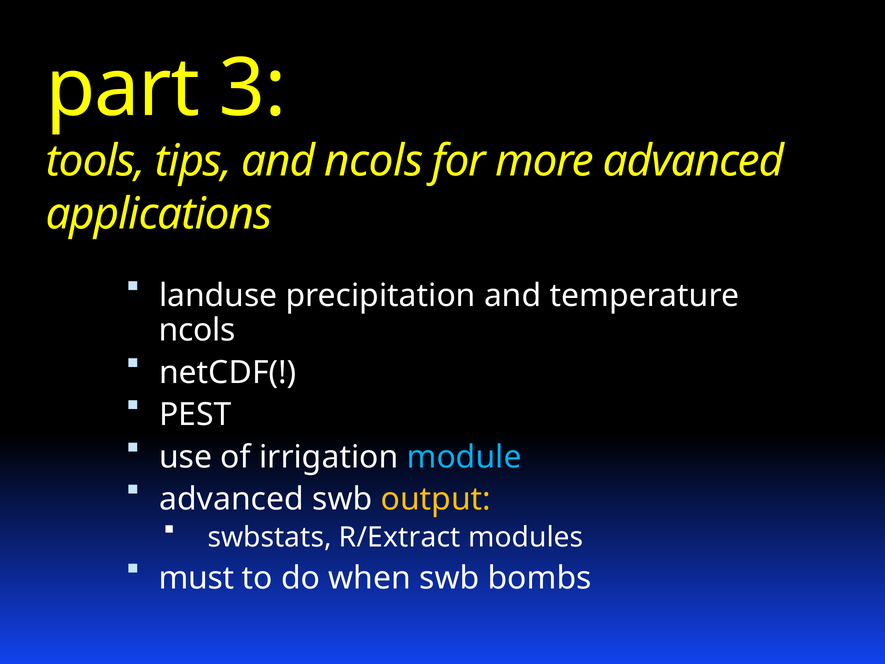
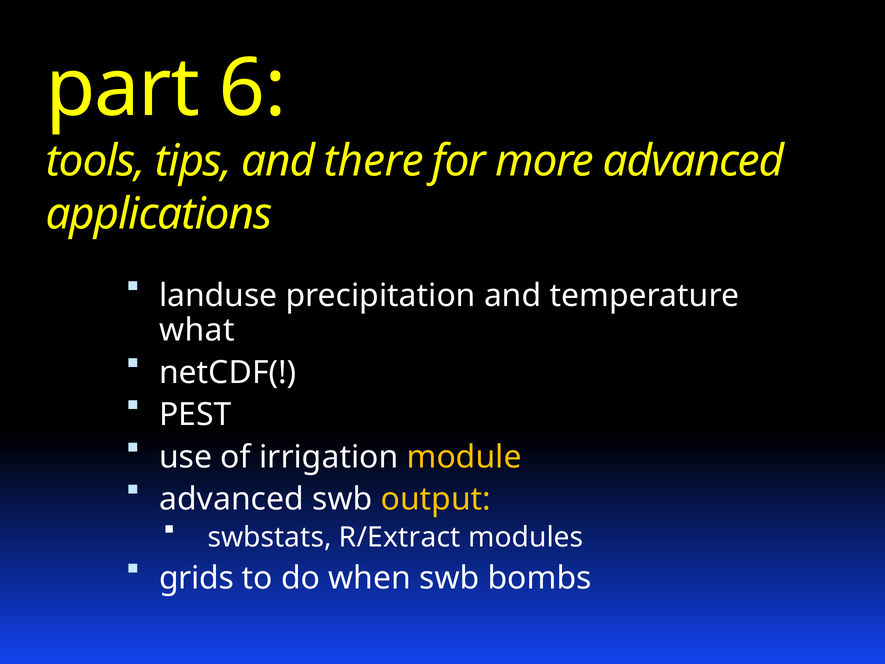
3: 3 -> 6
and ncols: ncols -> there
ncols at (197, 330): ncols -> what
module colour: light blue -> yellow
must: must -> grids
